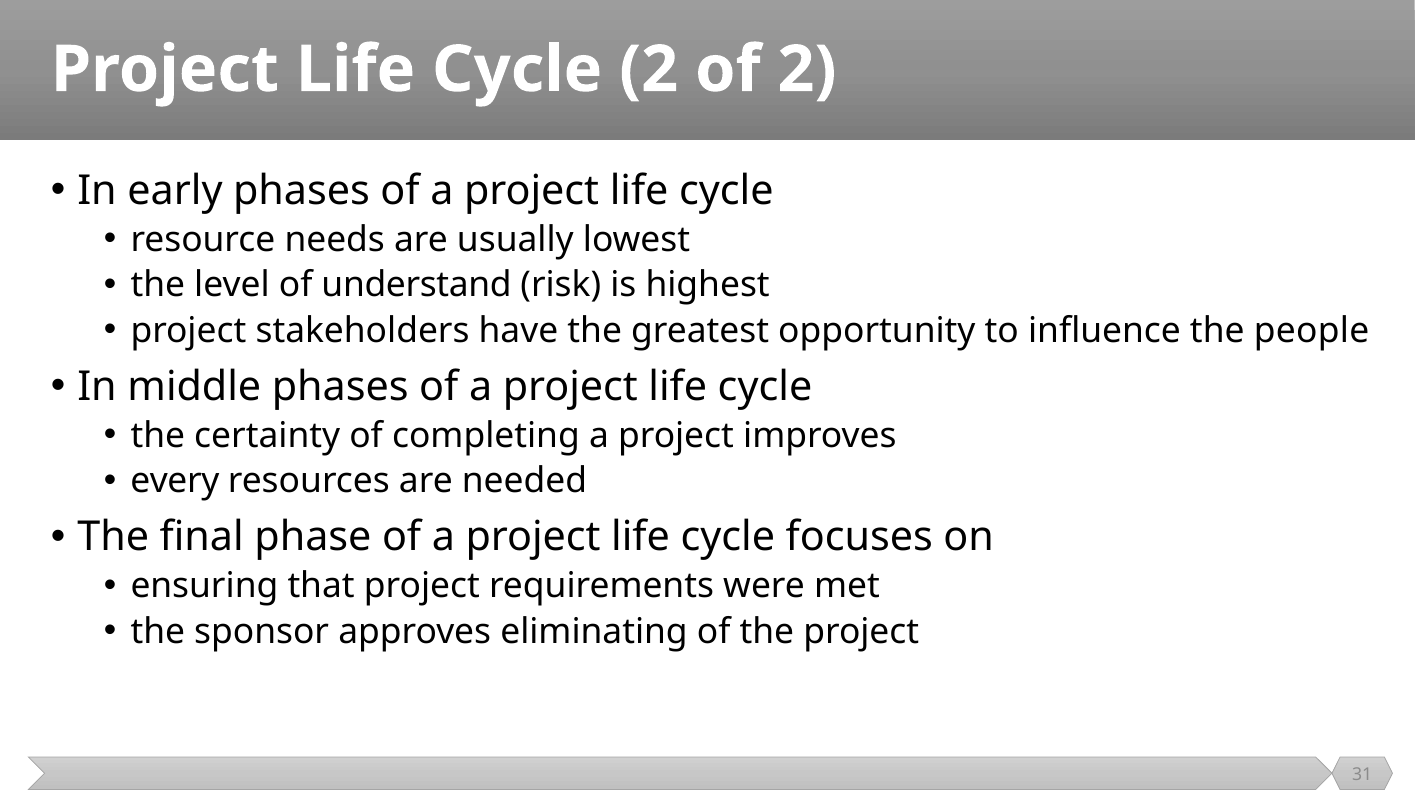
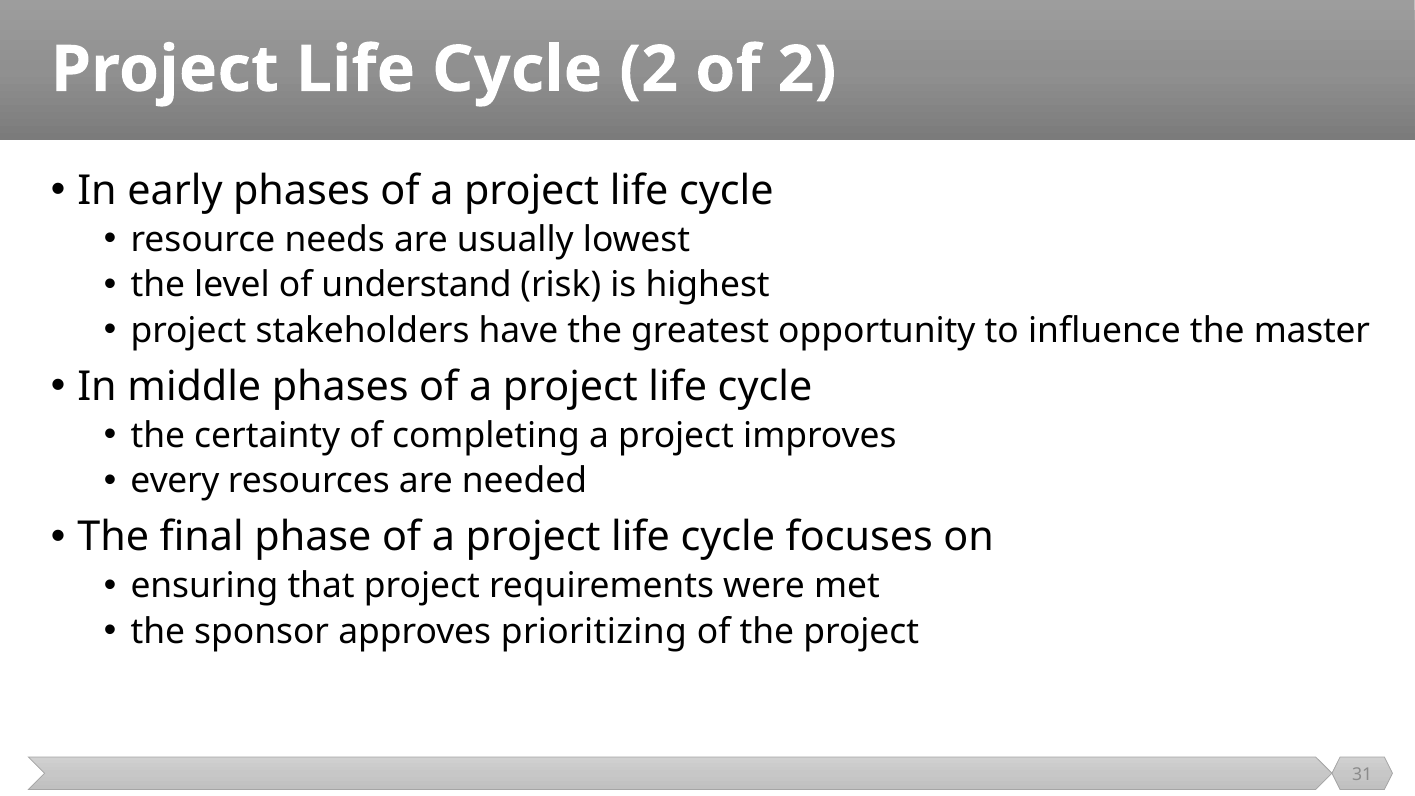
people: people -> master
eliminating: eliminating -> prioritizing
